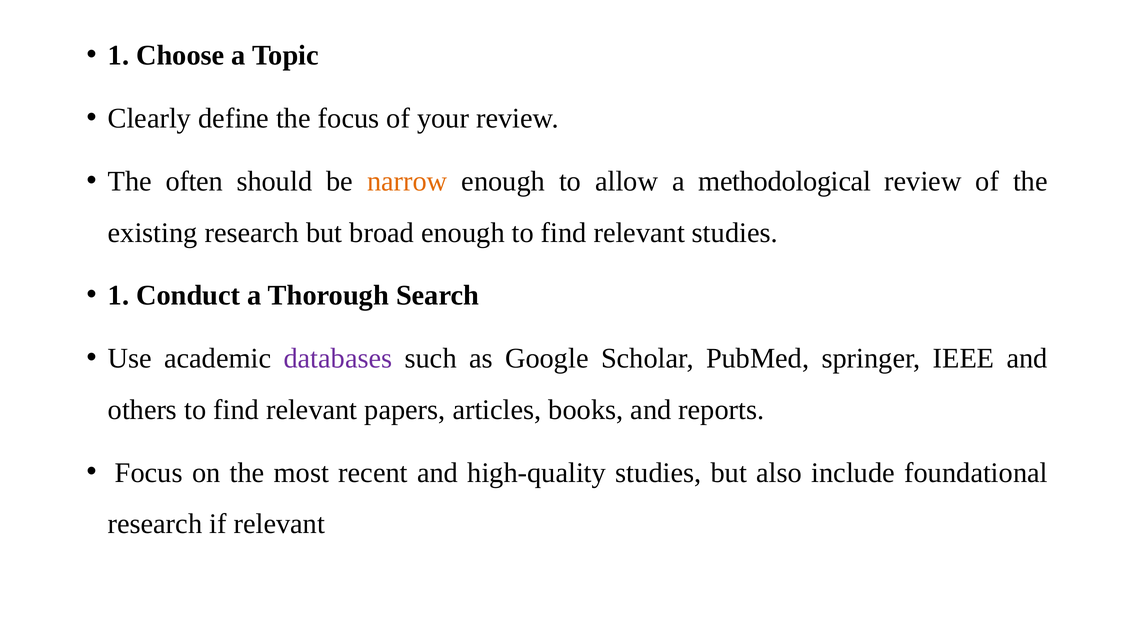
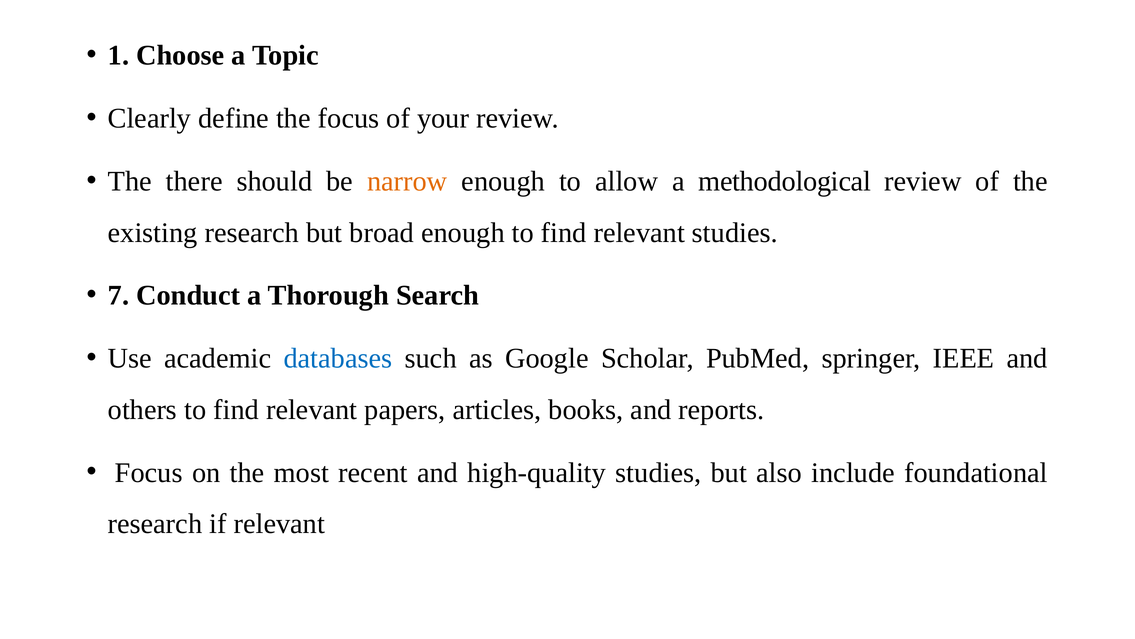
often: often -> there
1 at (118, 295): 1 -> 7
databases colour: purple -> blue
